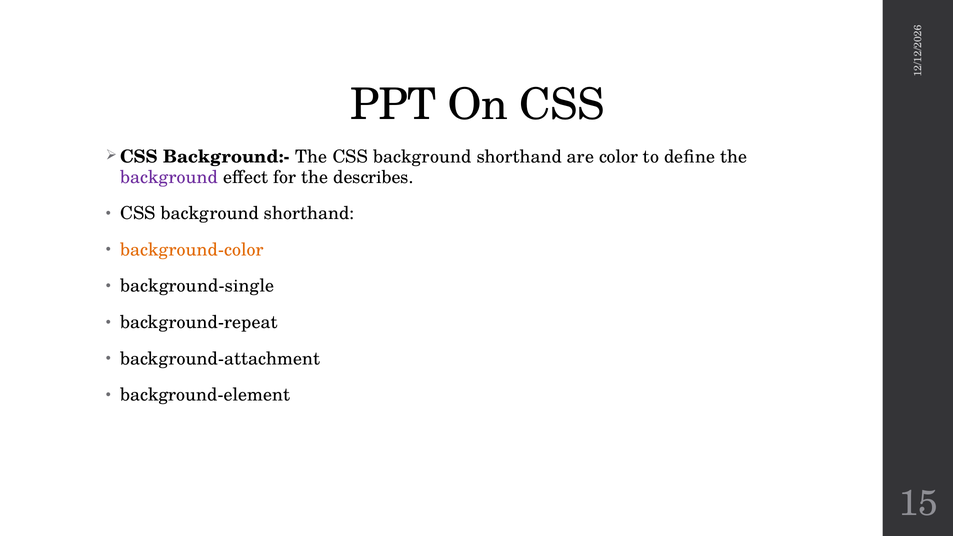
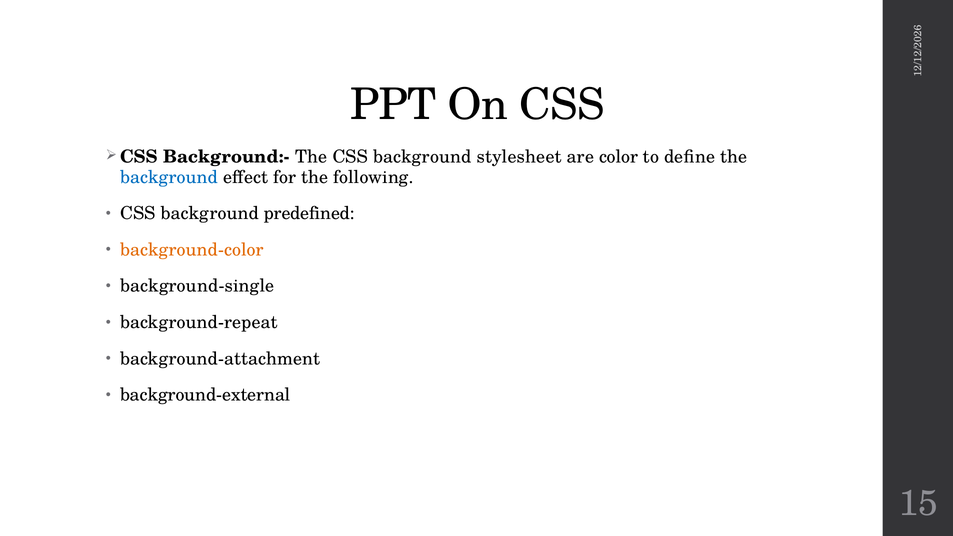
The CSS background shorthand: shorthand -> stylesheet
background at (169, 177) colour: purple -> blue
describes: describes -> following
shorthand at (309, 214): shorthand -> predefined
background-element: background-element -> background-external
